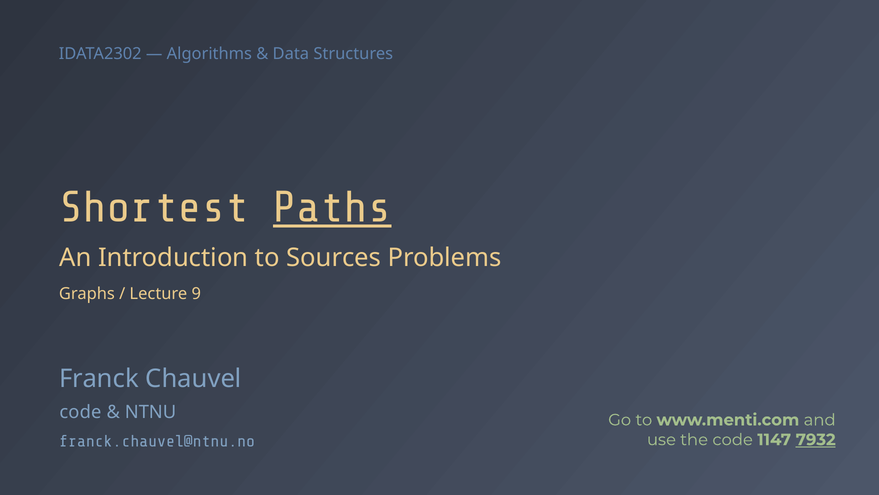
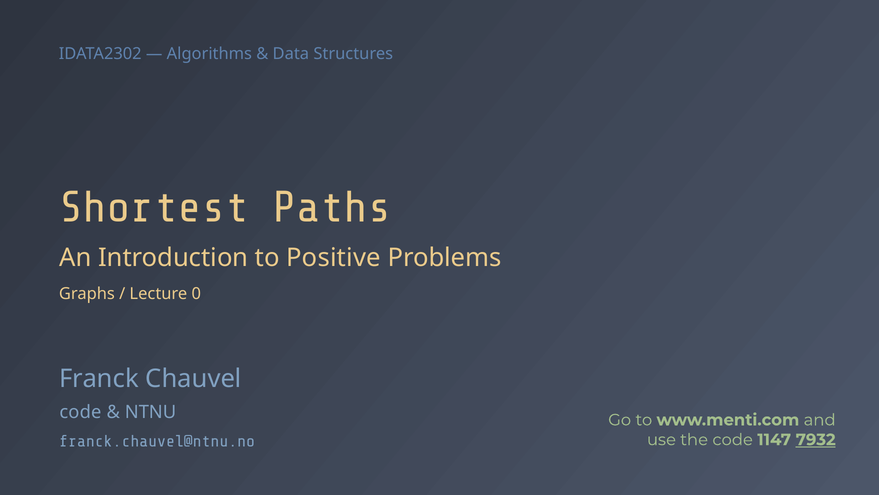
Paths underline: present -> none
Sources: Sources -> Positive
9: 9 -> 0
